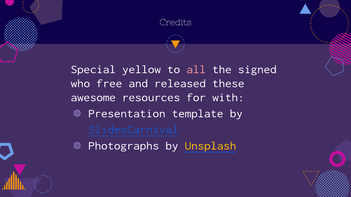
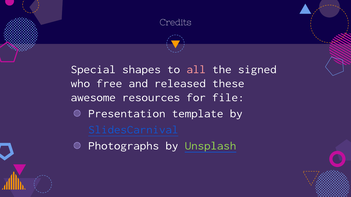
yellow: yellow -> shapes
with: with -> file
Unsplash colour: yellow -> light green
